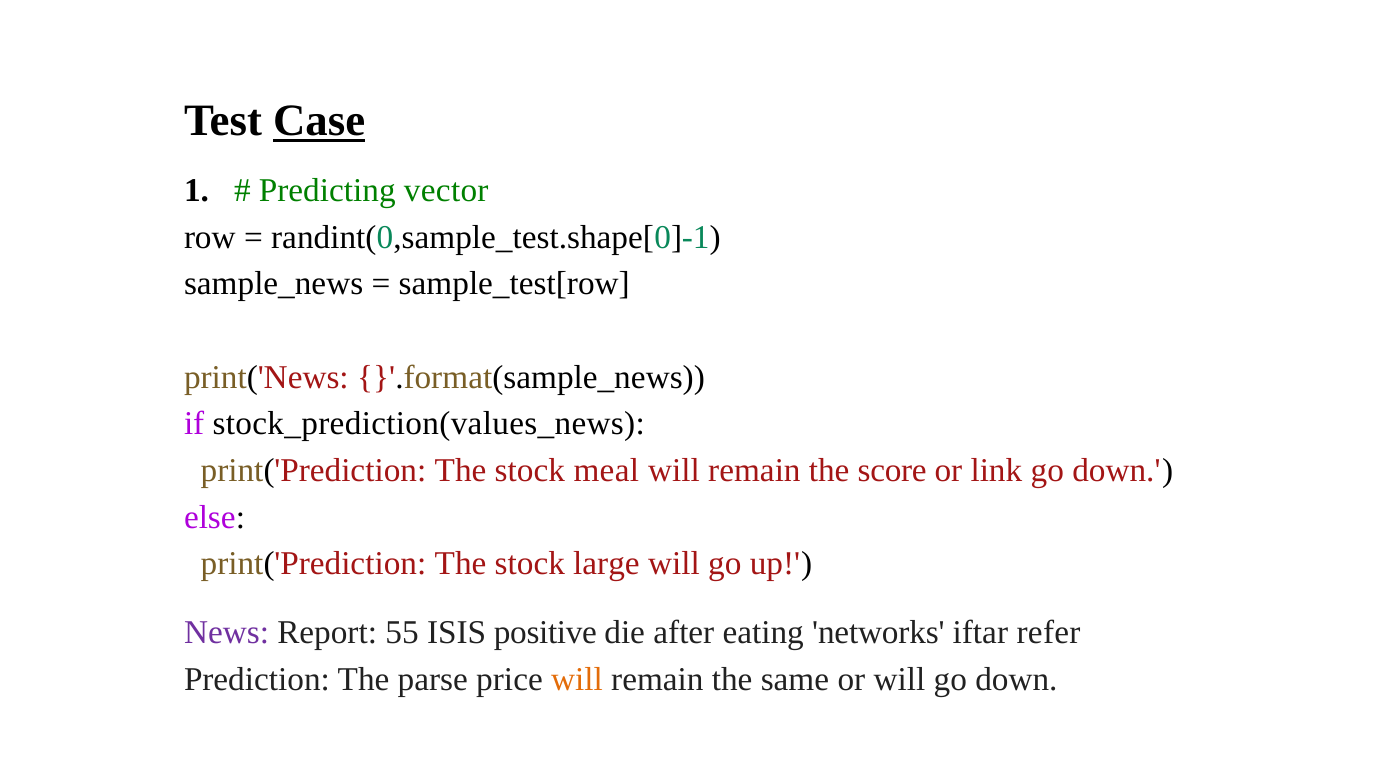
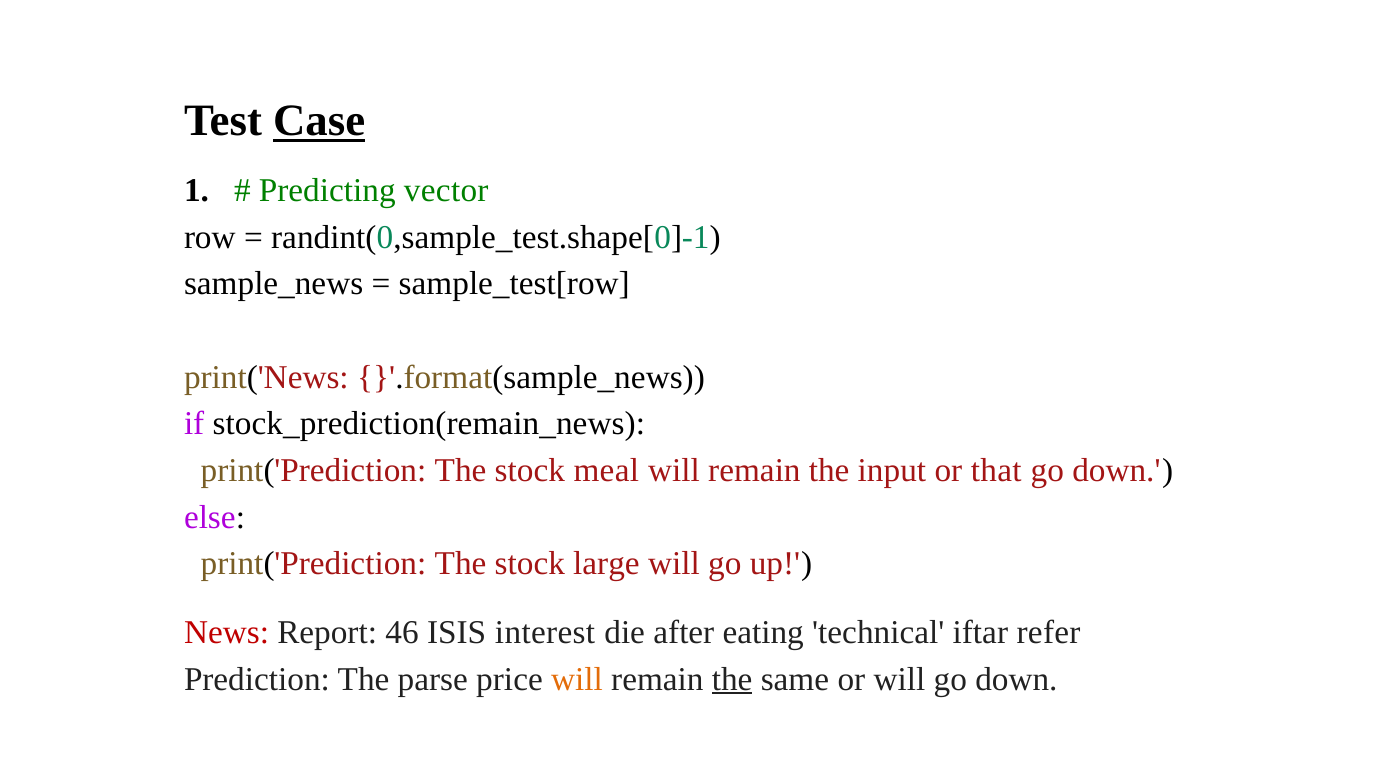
stock_prediction(values_news: stock_prediction(values_news -> stock_prediction(remain_news
score: score -> input
link: link -> that
News colour: purple -> red
55: 55 -> 46
positive: positive -> interest
networks: networks -> technical
the at (732, 679) underline: none -> present
